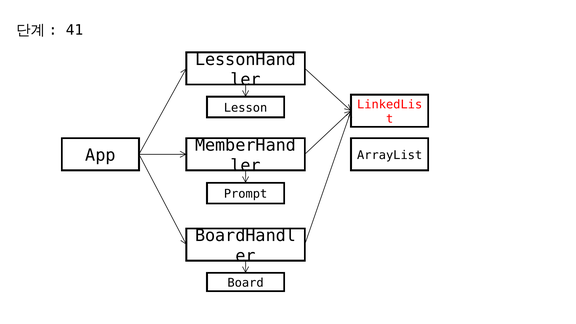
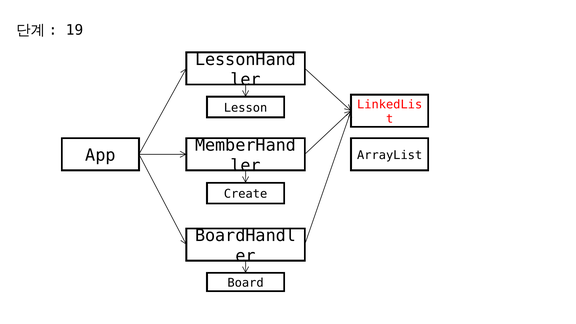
41: 41 -> 19
Prompt: Prompt -> Create
